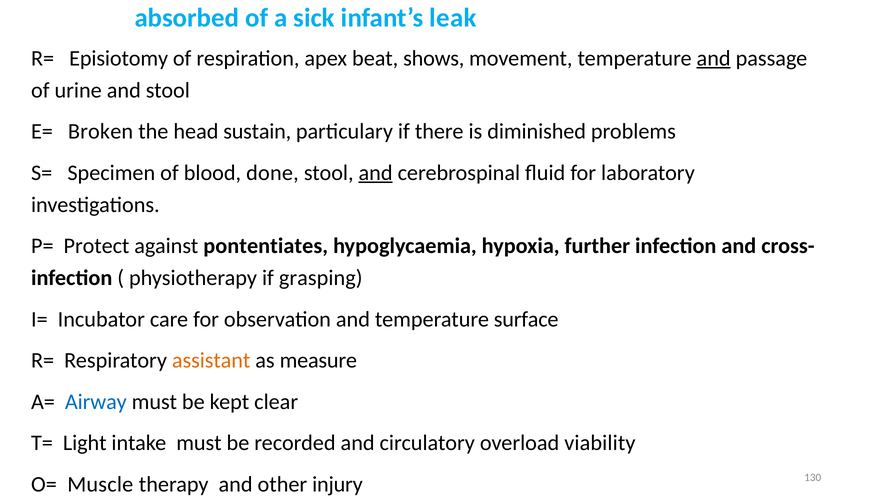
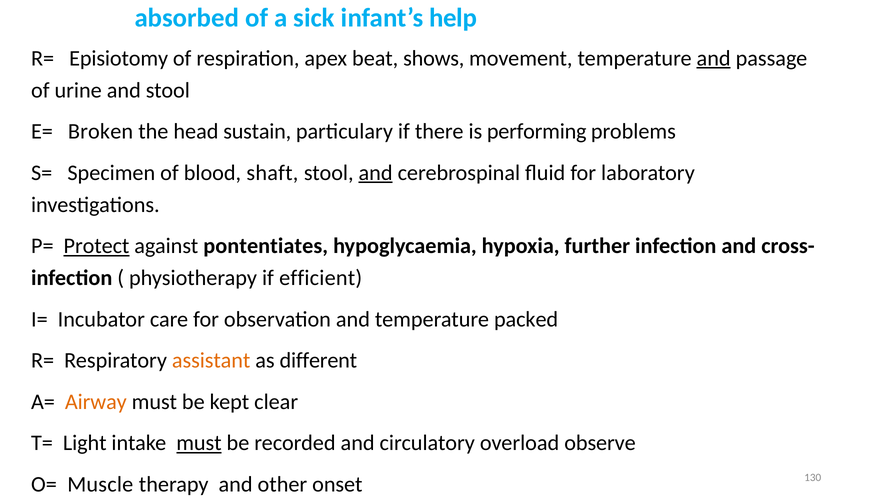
leak: leak -> help
diminished: diminished -> performing
done: done -> shaft
Protect underline: none -> present
grasping: grasping -> efficient
surface: surface -> packed
measure: measure -> different
Airway colour: blue -> orange
must at (199, 443) underline: none -> present
viability: viability -> observe
injury: injury -> onset
